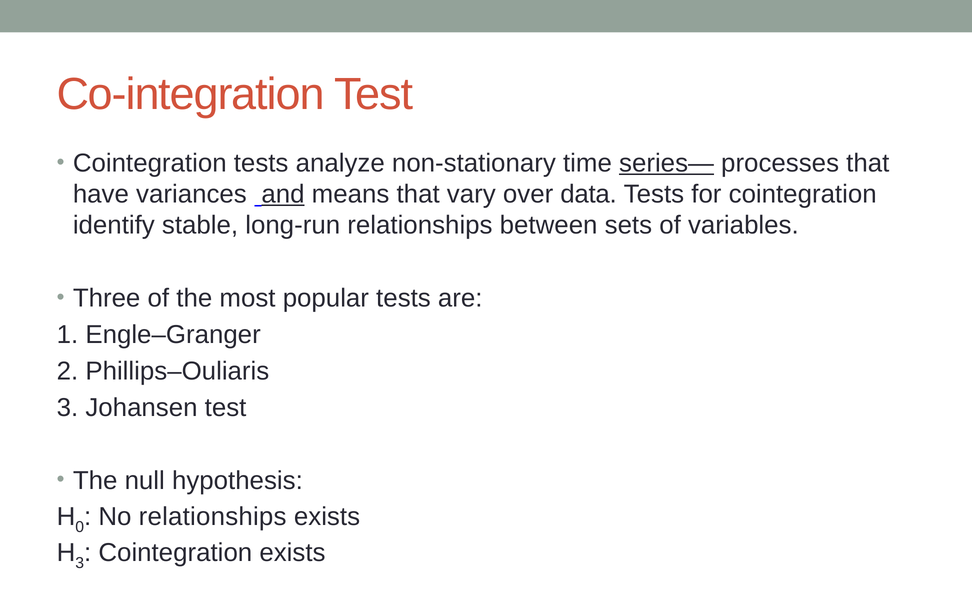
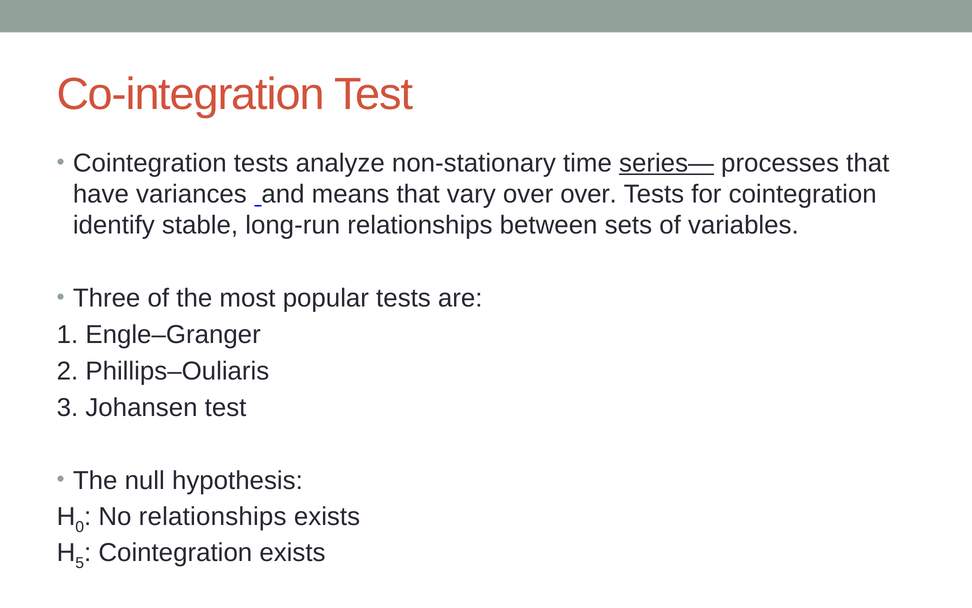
and underline: present -> none
over data: data -> over
3 at (80, 562): 3 -> 5
